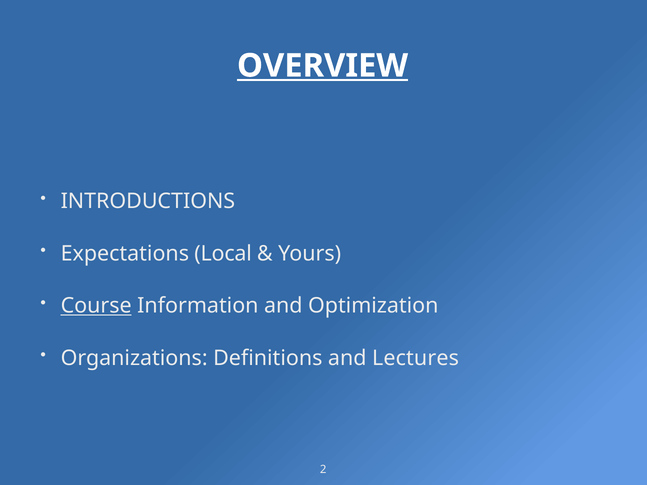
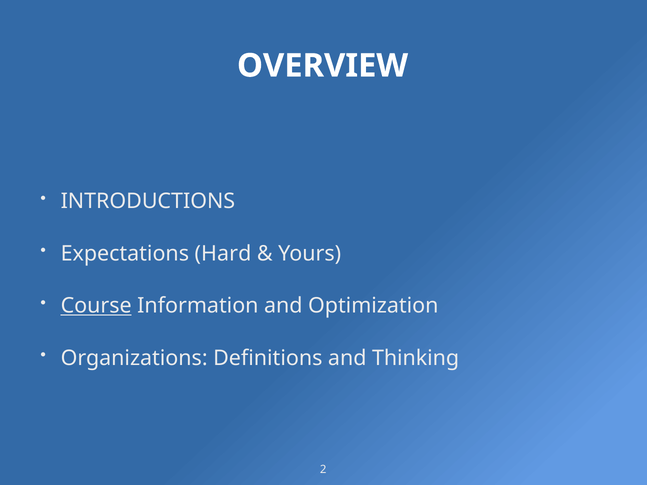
OVERVIEW underline: present -> none
Local: Local -> Hard
Lectures: Lectures -> Thinking
